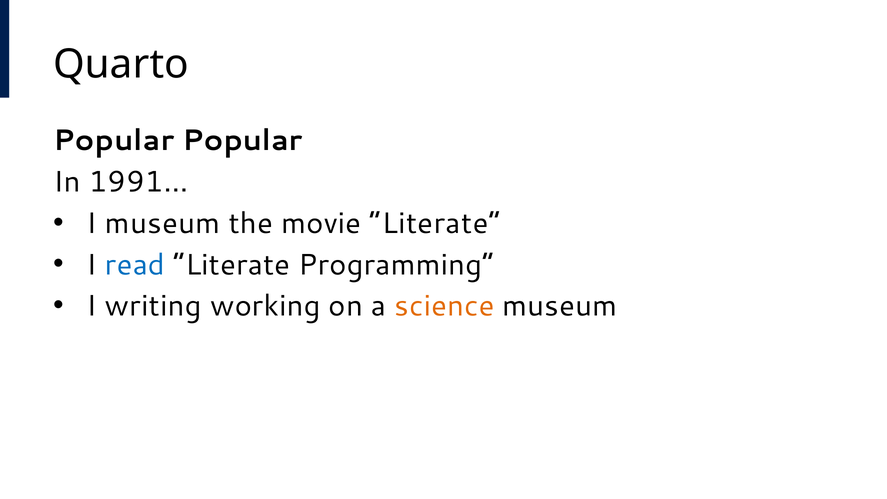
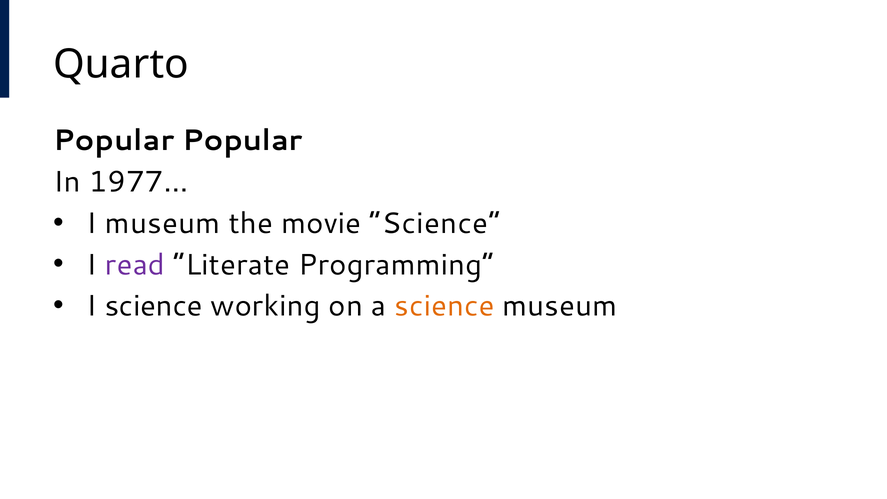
1991…: 1991… -> 1977…
movie Literate: Literate -> Science
read colour: blue -> purple
I writing: writing -> science
